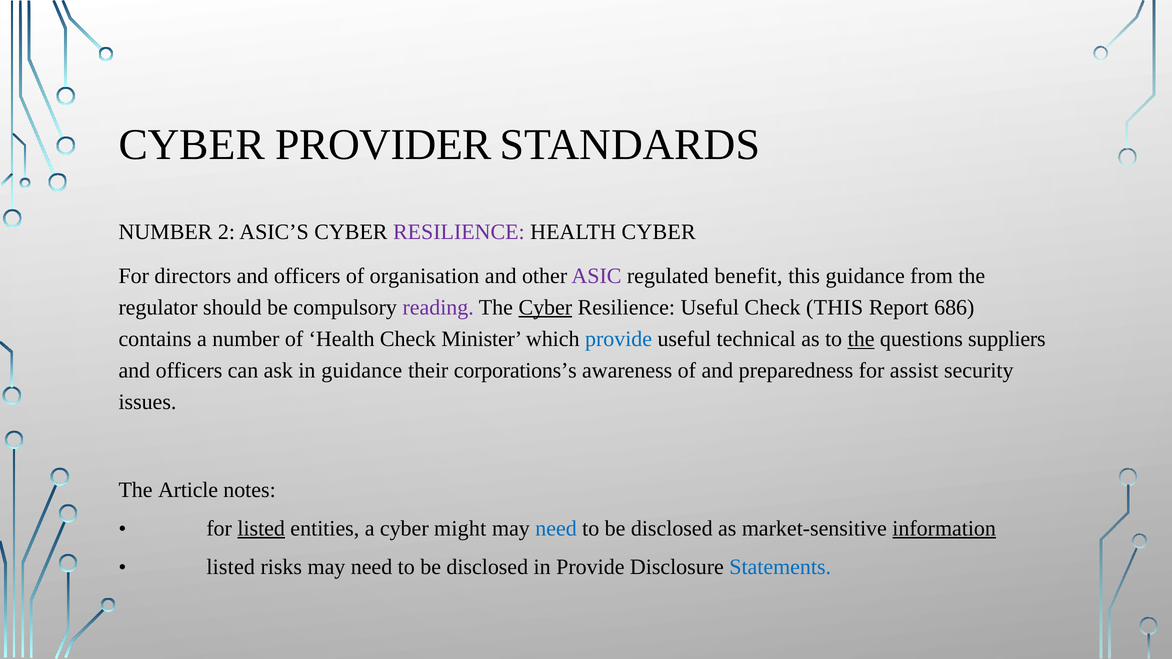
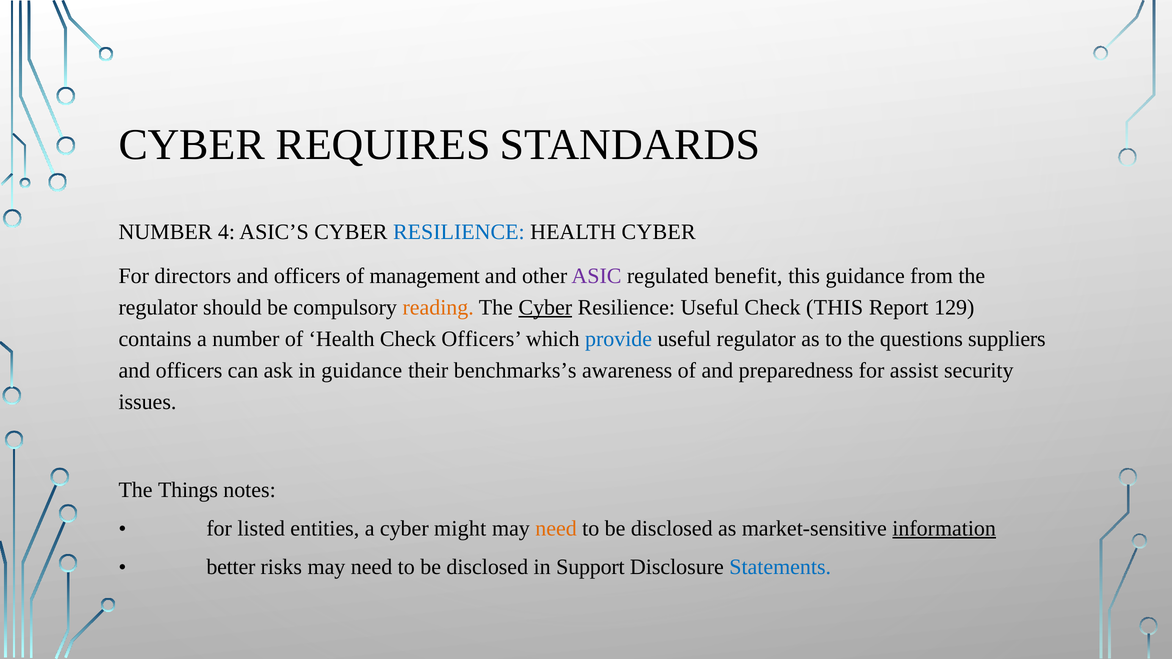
PROVIDER: PROVIDER -> REQUIRES
2: 2 -> 4
RESILIENCE at (459, 232) colour: purple -> blue
organisation: organisation -> management
reading colour: purple -> orange
686: 686 -> 129
Check Minister: Minister -> Officers
useful technical: technical -> regulator
the at (861, 339) underline: present -> none
corporations’s: corporations’s -> benchmarks’s
Article: Article -> Things
listed at (261, 529) underline: present -> none
need at (556, 529) colour: blue -> orange
listed at (231, 567): listed -> better
in Provide: Provide -> Support
